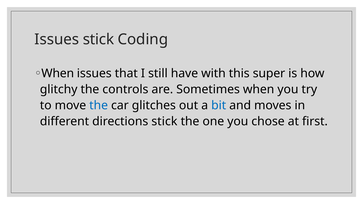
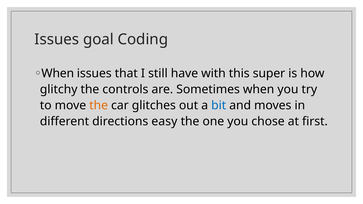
Issues stick: stick -> goal
the at (99, 106) colour: blue -> orange
directions stick: stick -> easy
